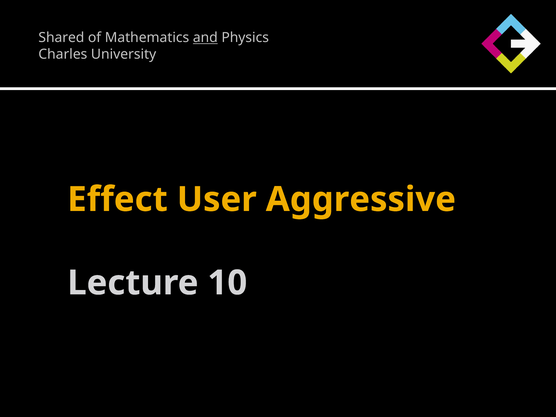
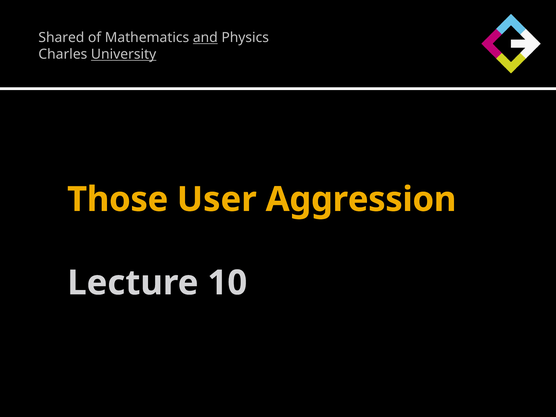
University underline: none -> present
Effect: Effect -> Those
Aggressive: Aggressive -> Aggression
